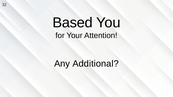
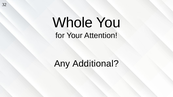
Based: Based -> Whole
